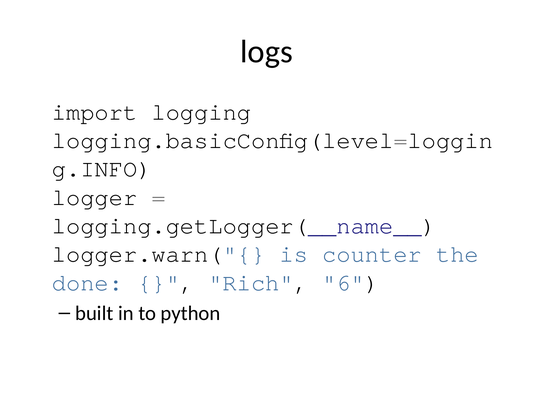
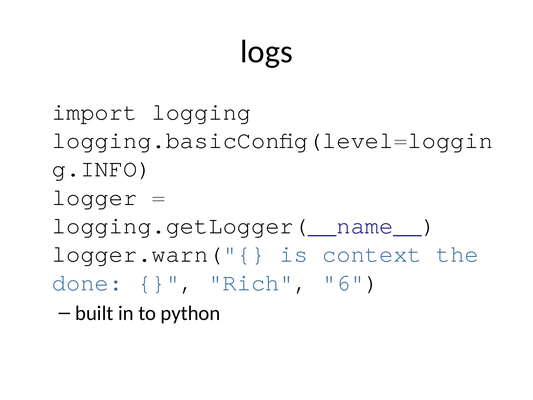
counter: counter -> context
